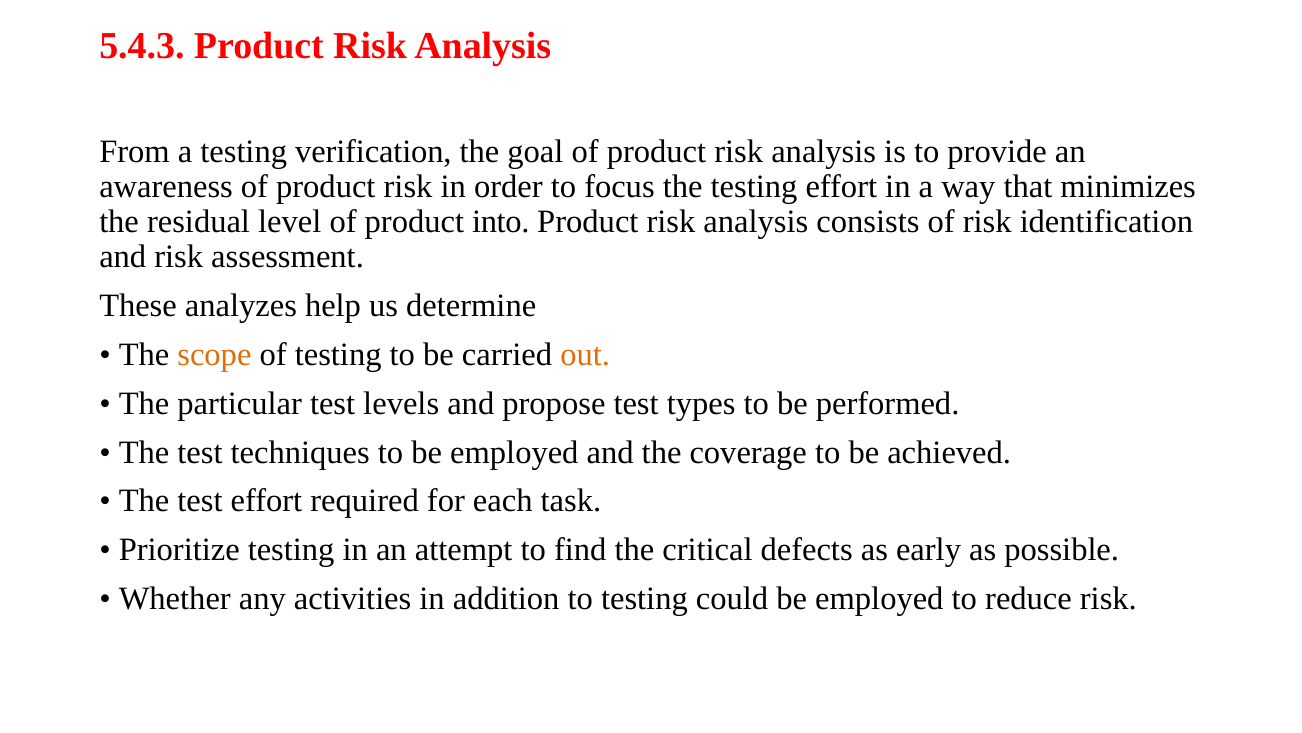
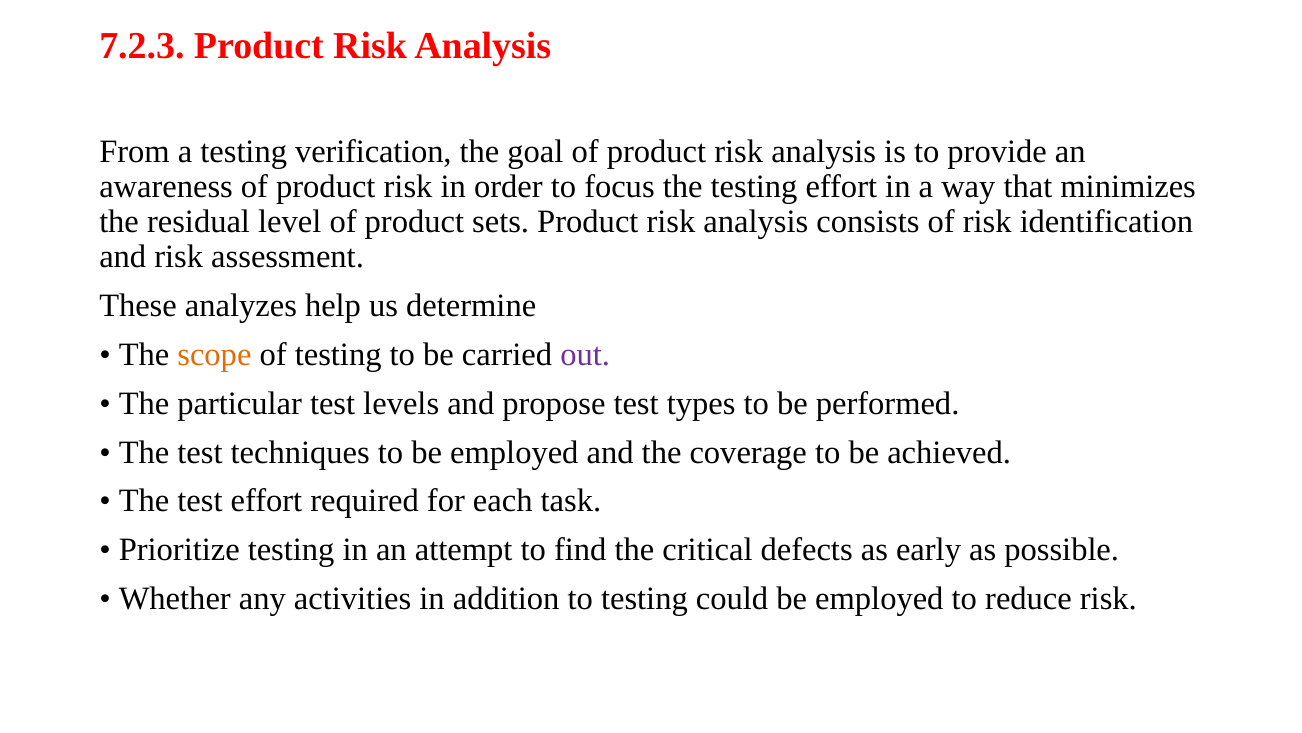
5.4.3: 5.4.3 -> 7.2.3
into: into -> sets
out colour: orange -> purple
